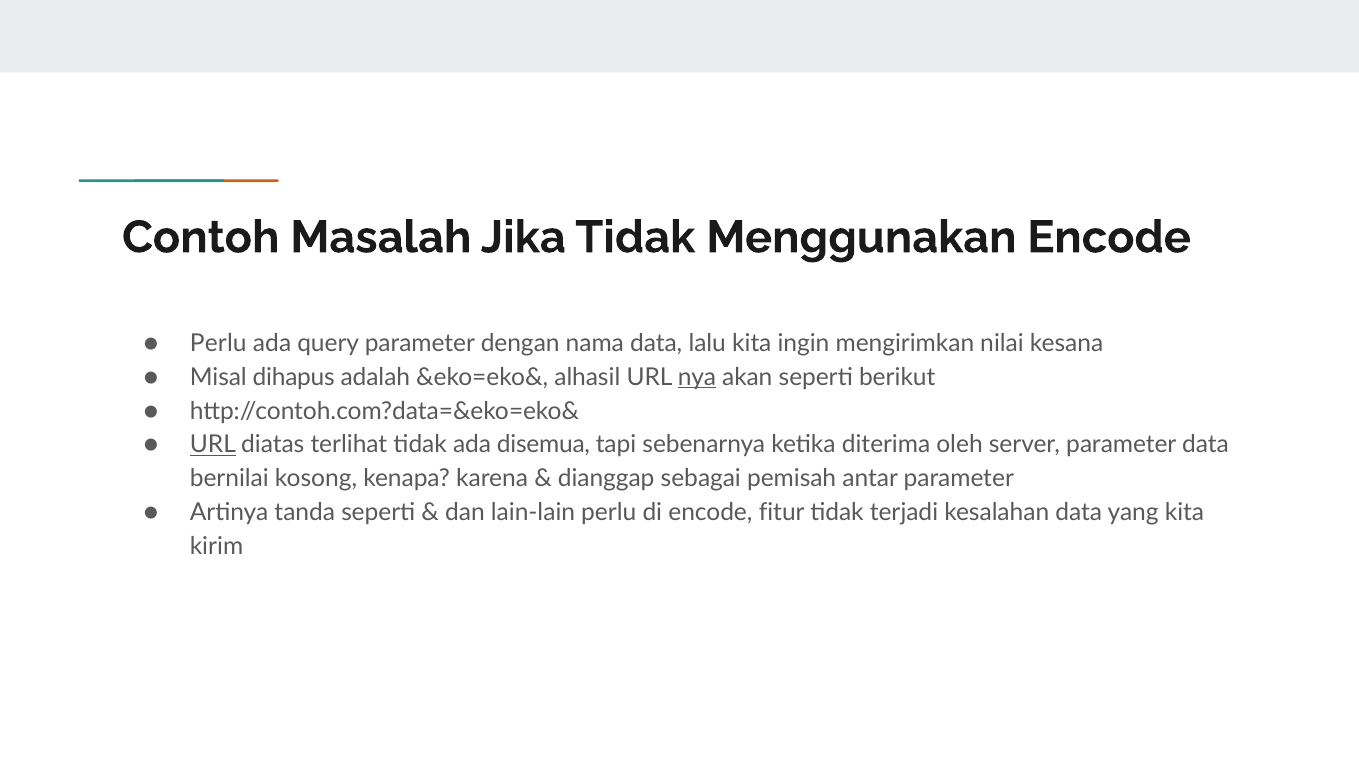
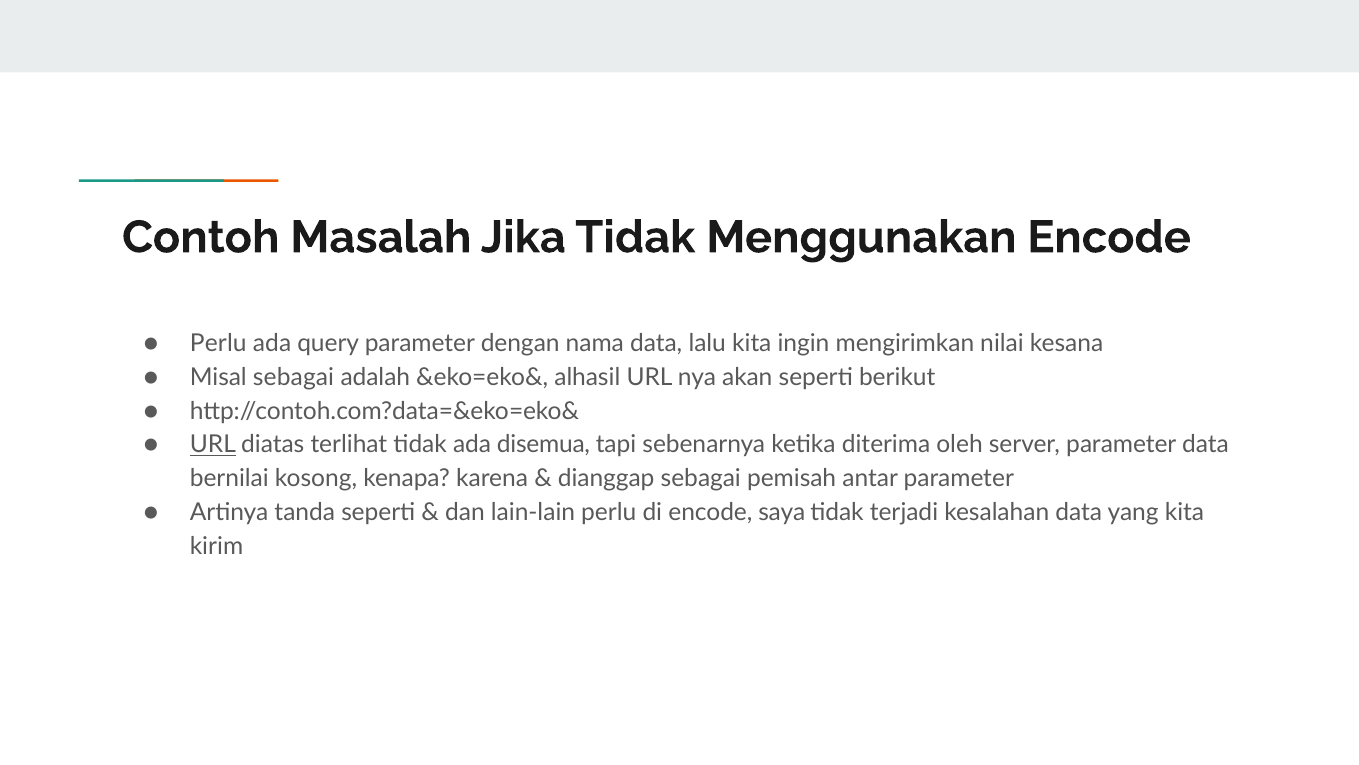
Misal dihapus: dihapus -> sebagai
nya underline: present -> none
fitur: fitur -> saya
